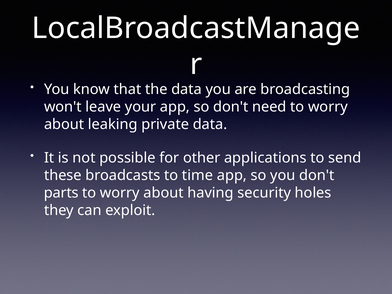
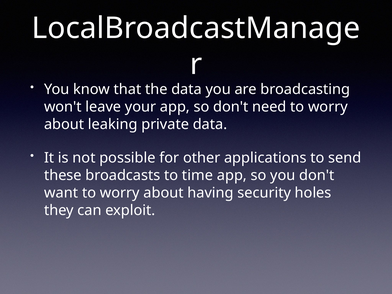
parts: parts -> want
